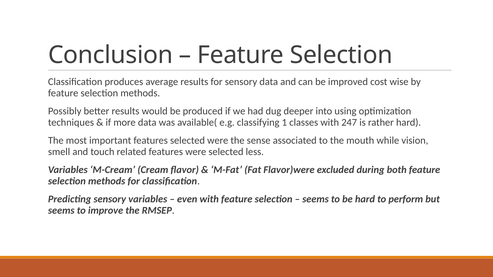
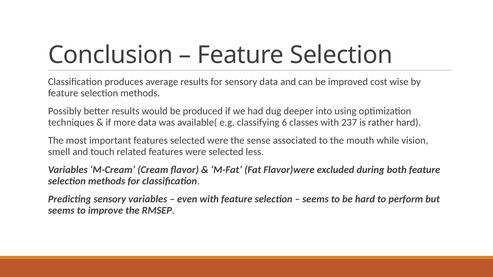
1: 1 -> 6
247: 247 -> 237
